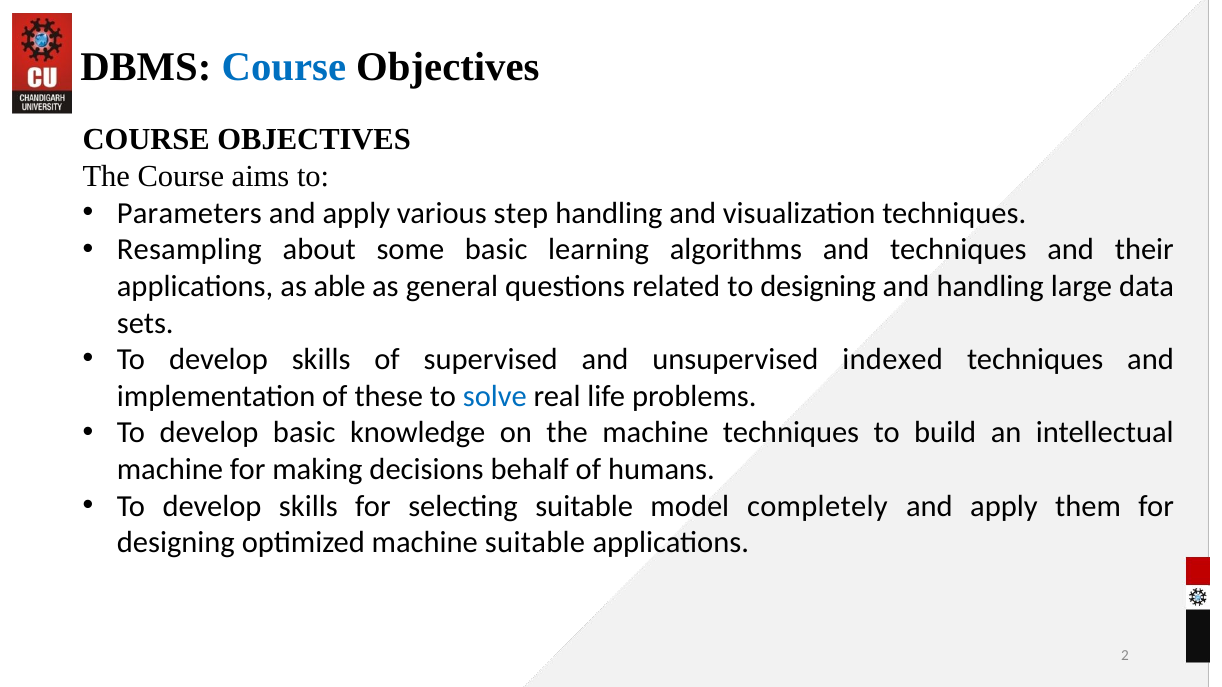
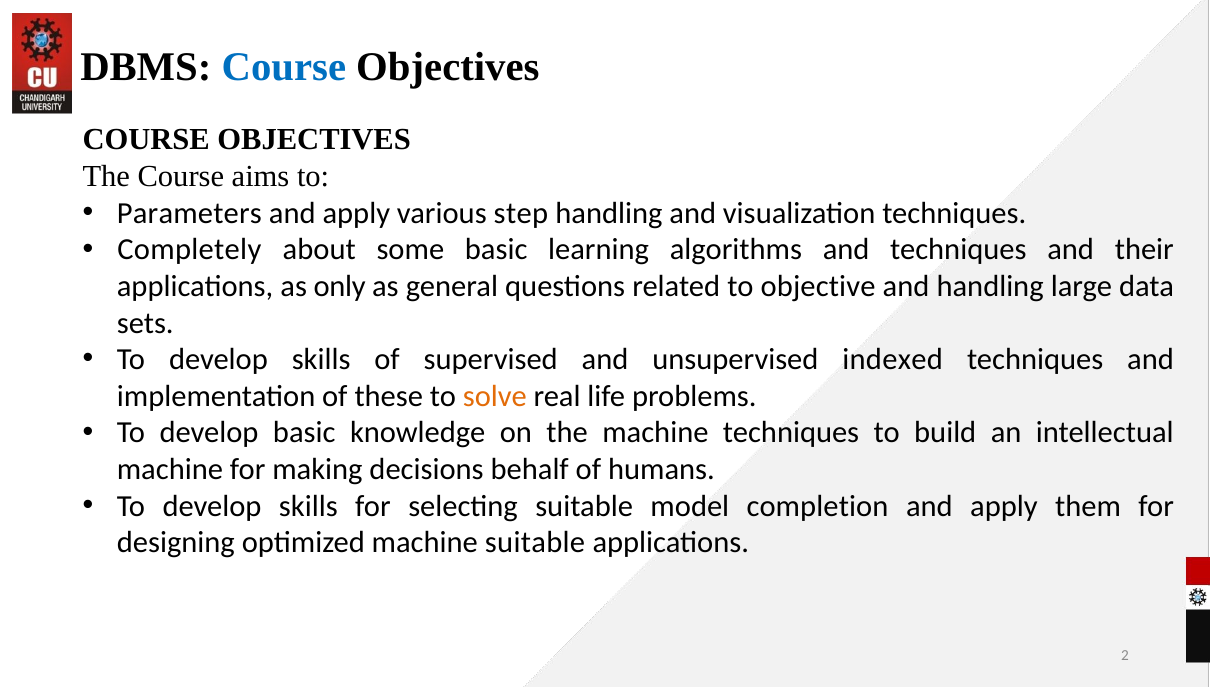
Resampling: Resampling -> Completely
able: able -> only
to designing: designing -> objective
solve colour: blue -> orange
completely: completely -> completion
